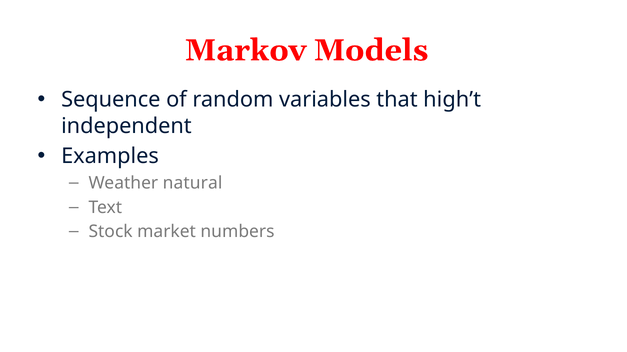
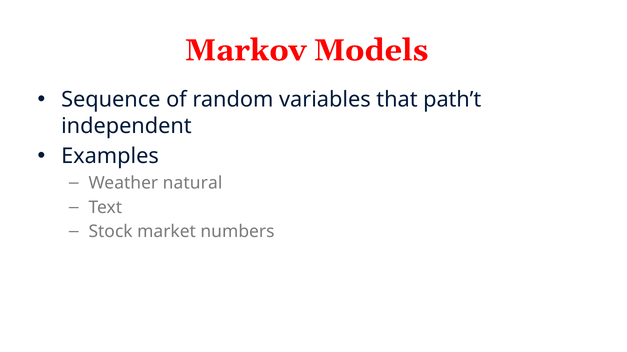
high’t: high’t -> path’t
